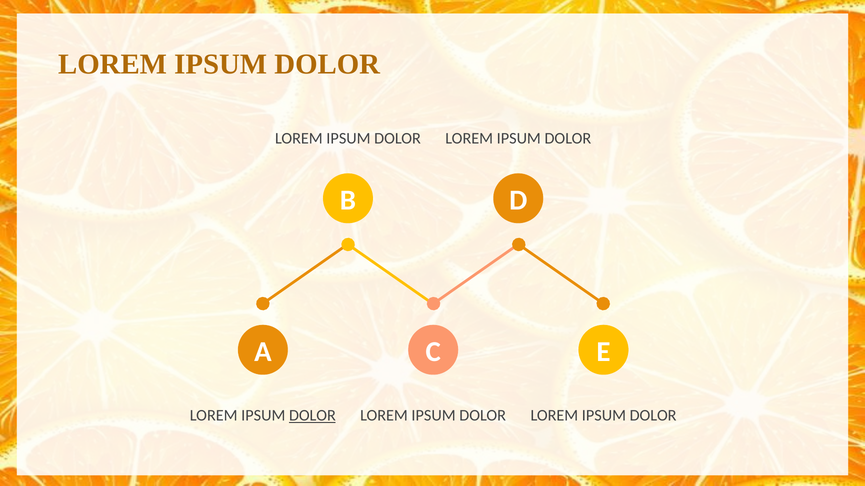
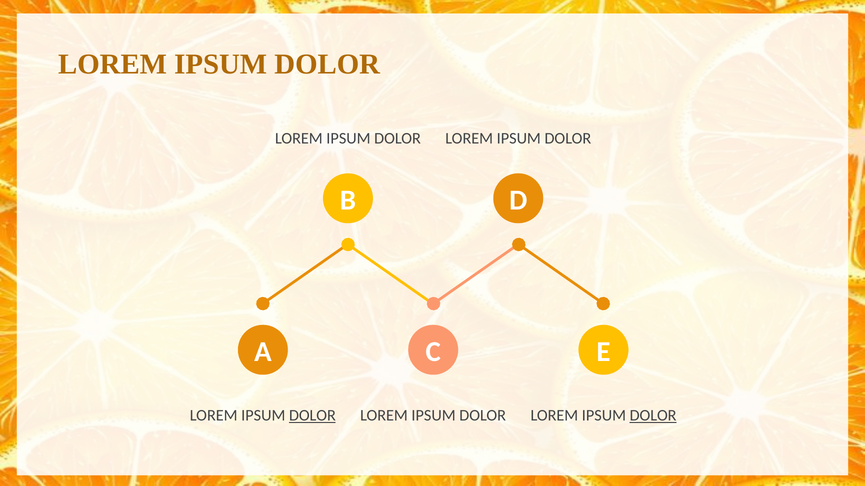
DOLOR at (653, 416) underline: none -> present
